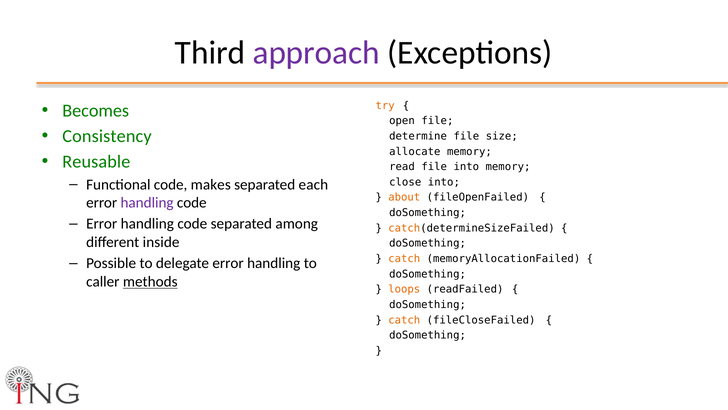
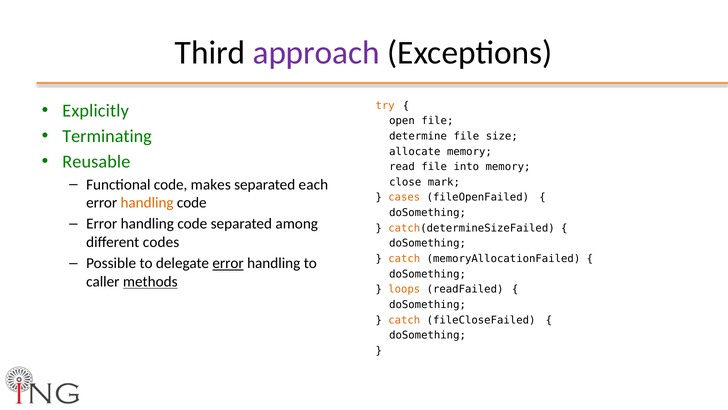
Becomes: Becomes -> Explicitly
Consistency: Consistency -> Terminating
close into: into -> mark
about: about -> cases
handling at (147, 202) colour: purple -> orange
inside: inside -> codes
error at (228, 263) underline: none -> present
